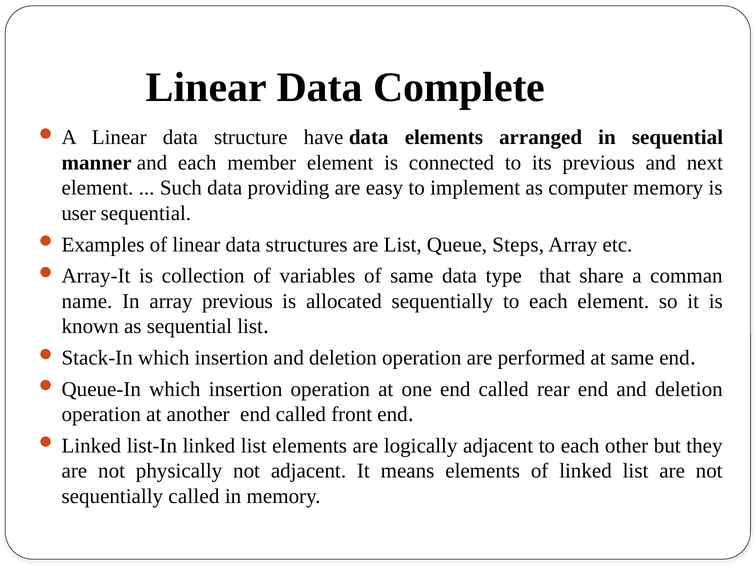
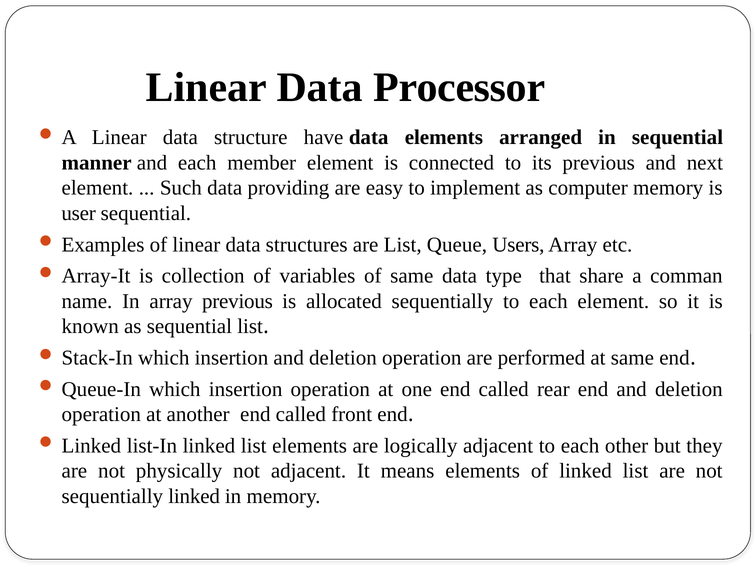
Complete: Complete -> Processor
Steps: Steps -> Users
sequentially called: called -> linked
